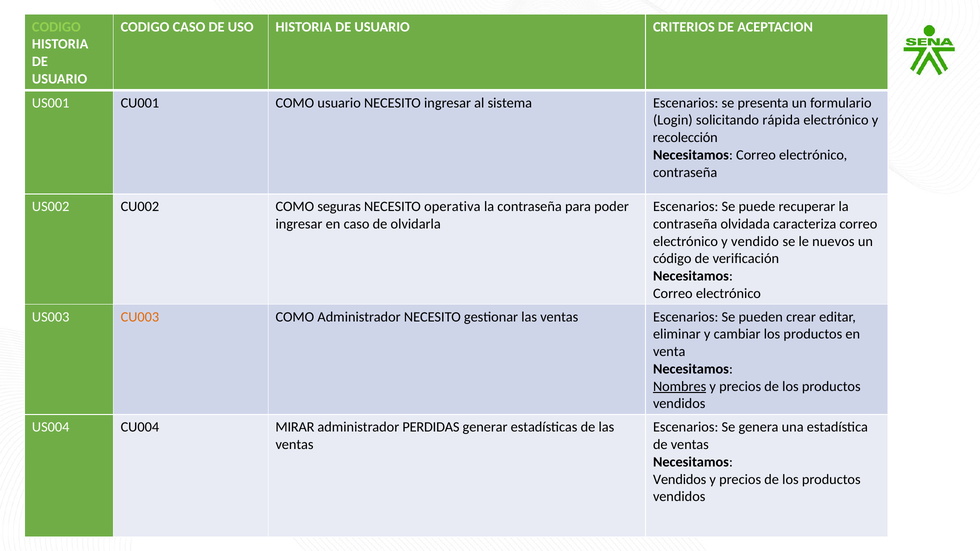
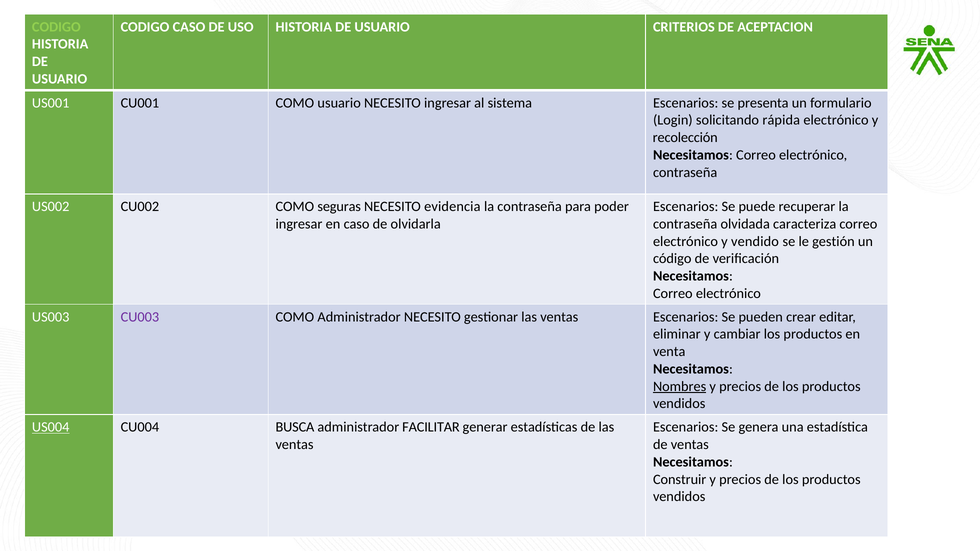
operativa: operativa -> evidencia
nuevos: nuevos -> gestión
CU003 colour: orange -> purple
US004 underline: none -> present
MIRAR: MIRAR -> BUSCA
PERDIDAS: PERDIDAS -> FACILITAR
Vendidos at (680, 480): Vendidos -> Construir
